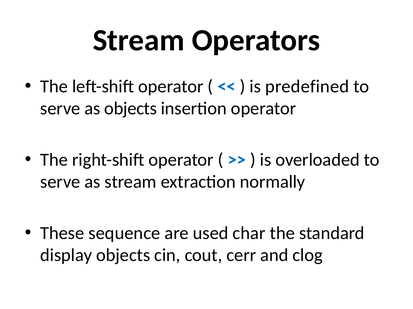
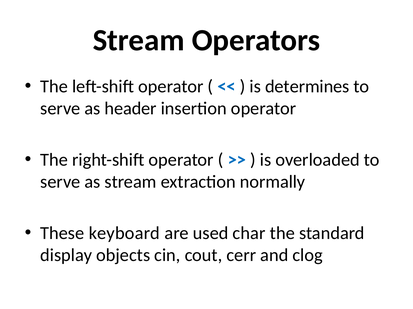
predefined: predefined -> determines
as objects: objects -> header
sequence: sequence -> keyboard
